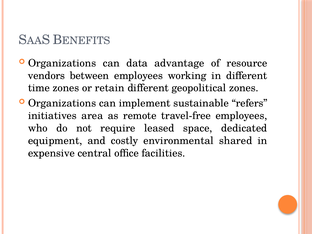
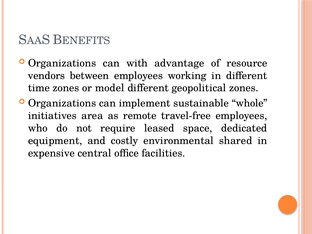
data: data -> with
retain: retain -> model
refers: refers -> whole
